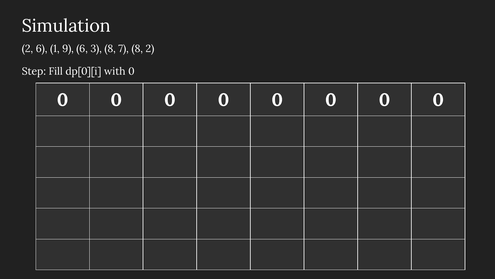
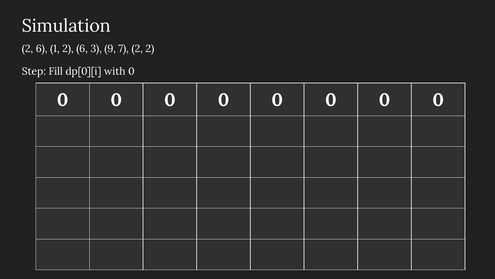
1 9: 9 -> 2
3 8: 8 -> 9
7 8: 8 -> 2
